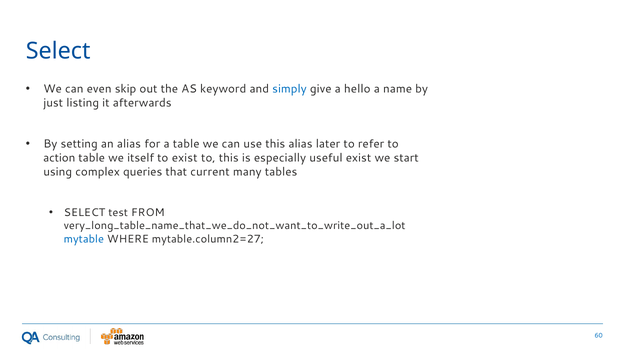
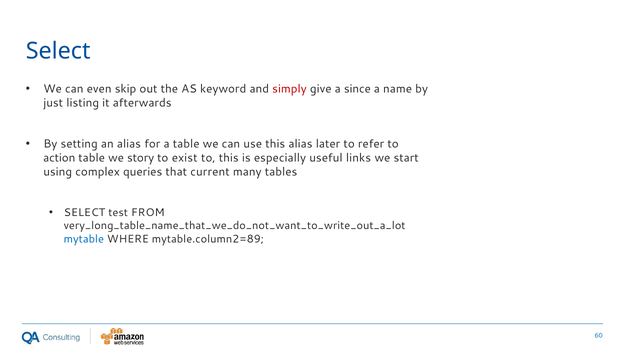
simply colour: blue -> red
hello: hello -> since
itself: itself -> story
useful exist: exist -> links
mytable.column2=27: mytable.column2=27 -> mytable.column2=89
